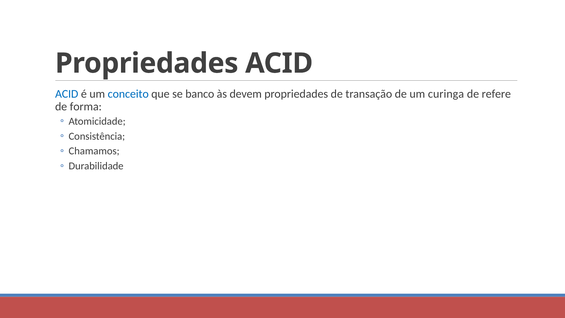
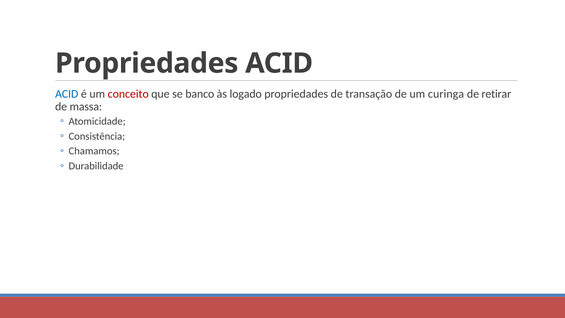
conceito colour: blue -> red
devem: devem -> logado
refere: refere -> retirar
forma: forma -> massa
